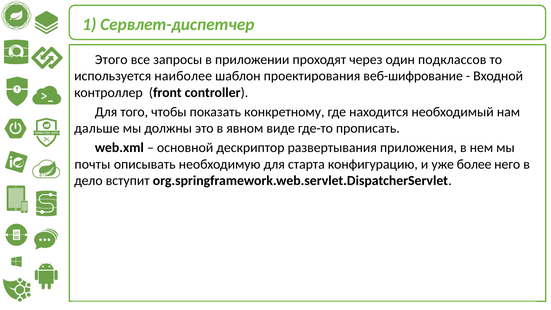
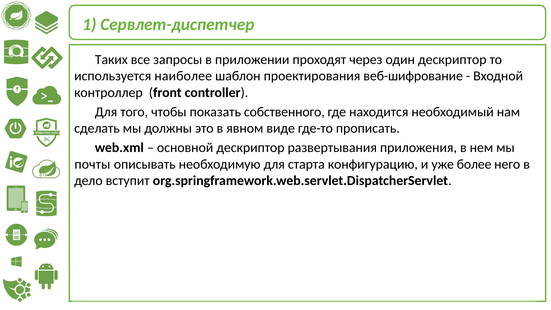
Этого: Этого -> Таких
один подклассов: подклассов -> дескриптор
конкретному: конкретному -> собственного
дальше: дальше -> сделать
